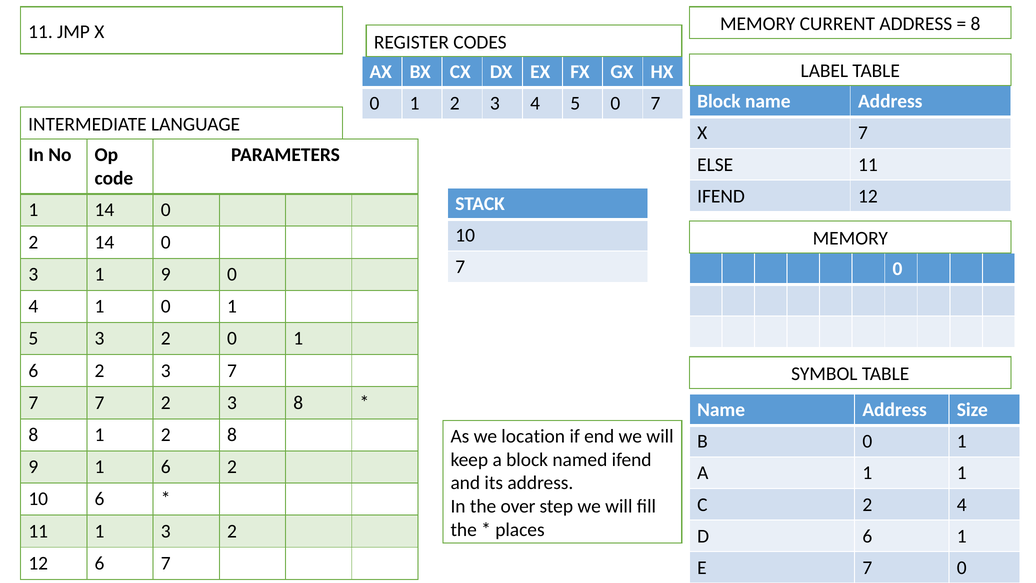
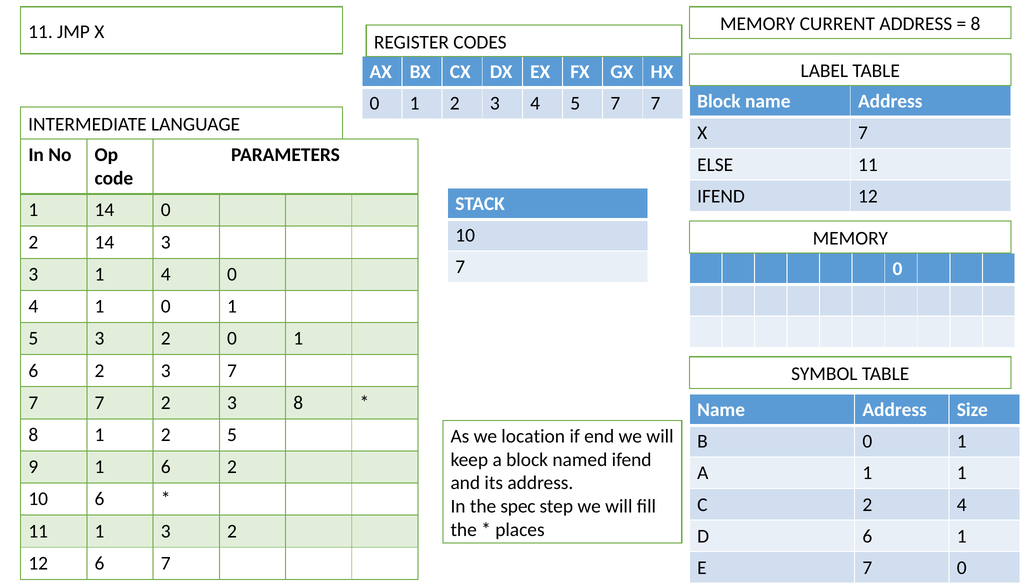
5 0: 0 -> 7
2 14 0: 0 -> 3
1 9: 9 -> 4
2 8: 8 -> 5
over: over -> spec
